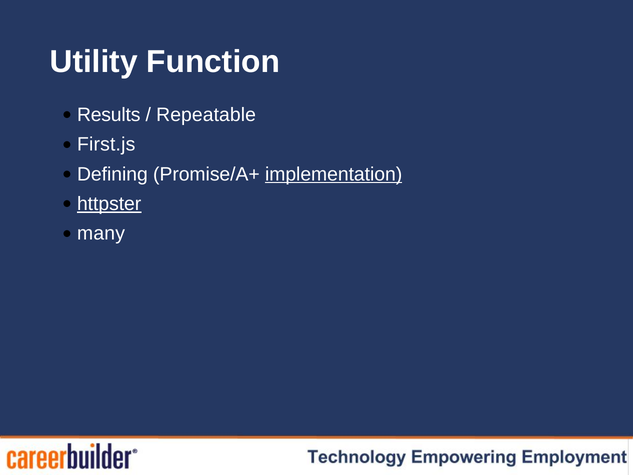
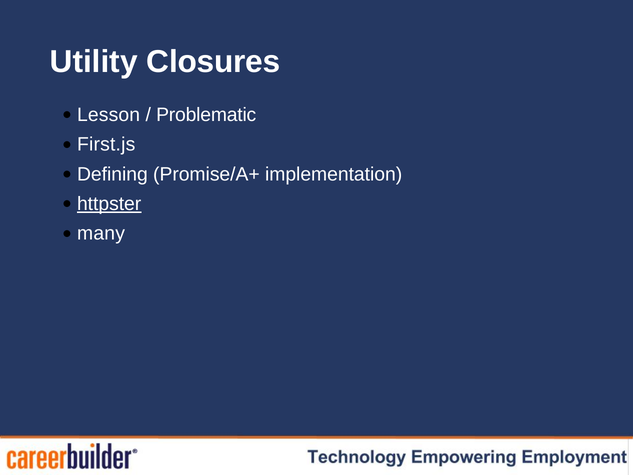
Function: Function -> Closures
Results: Results -> Lesson
Repeatable: Repeatable -> Problematic
implementation underline: present -> none
